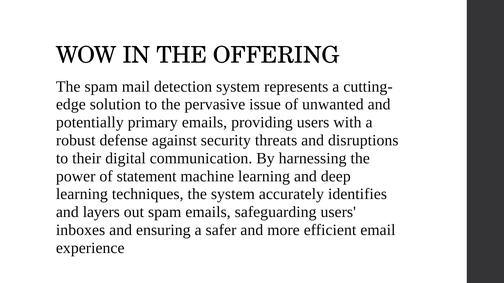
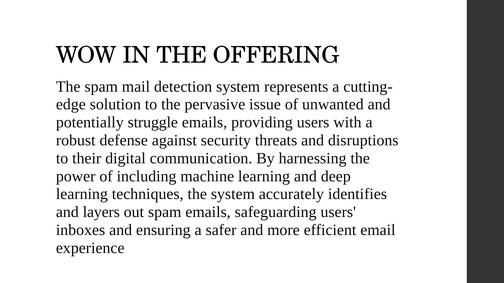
primary: primary -> struggle
statement: statement -> including
